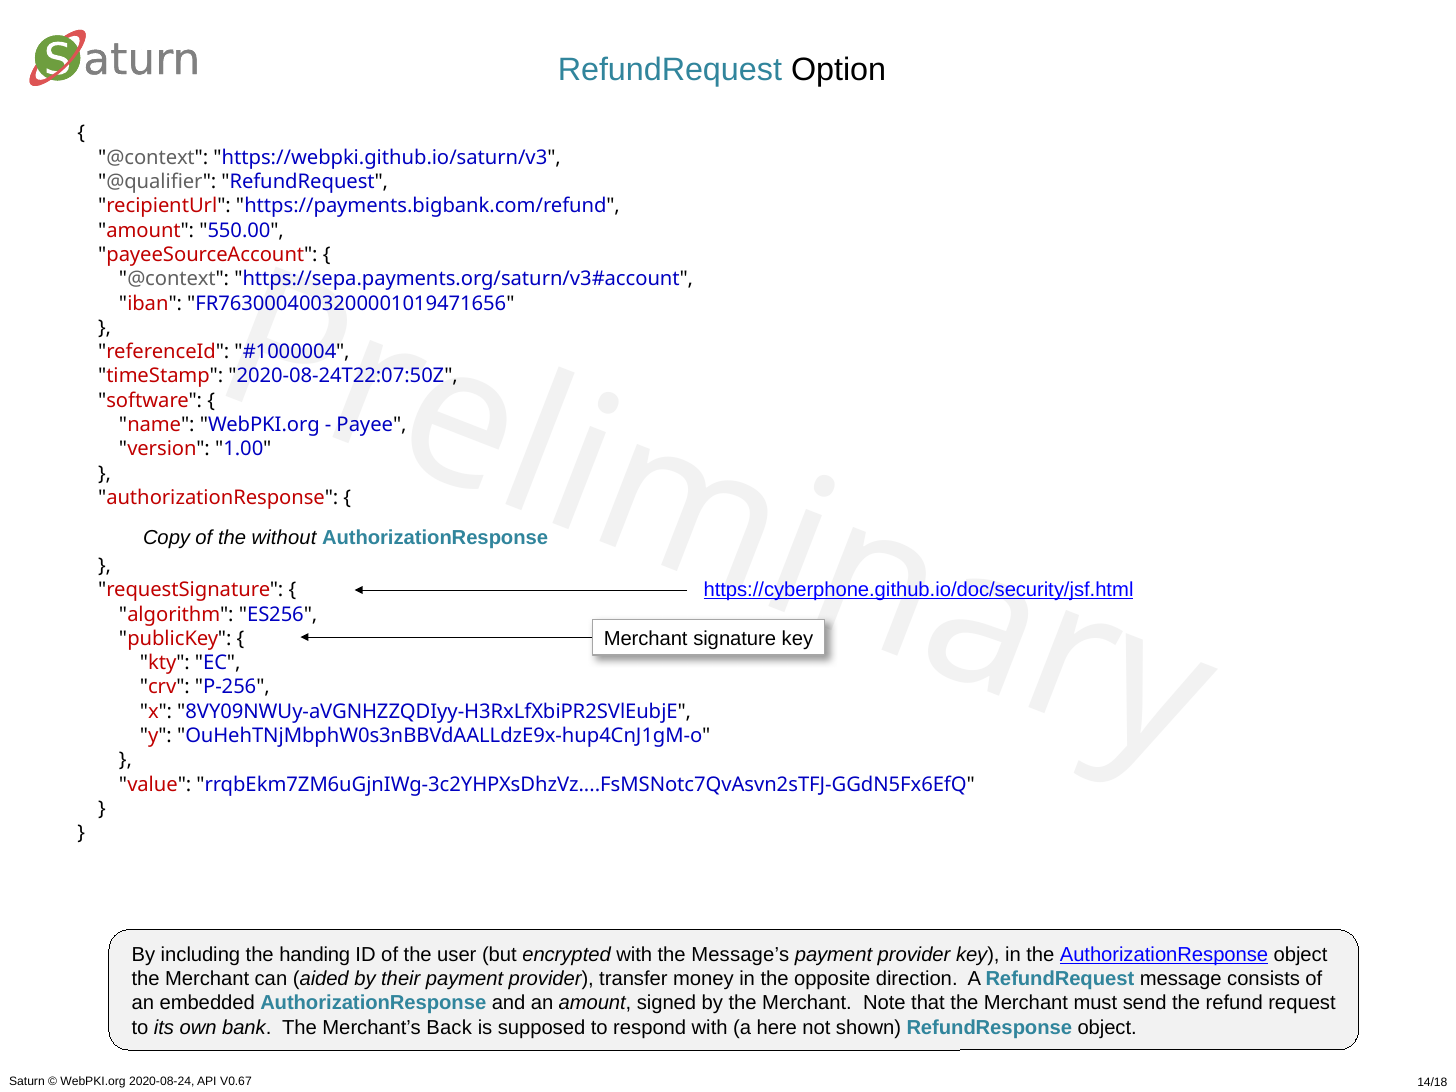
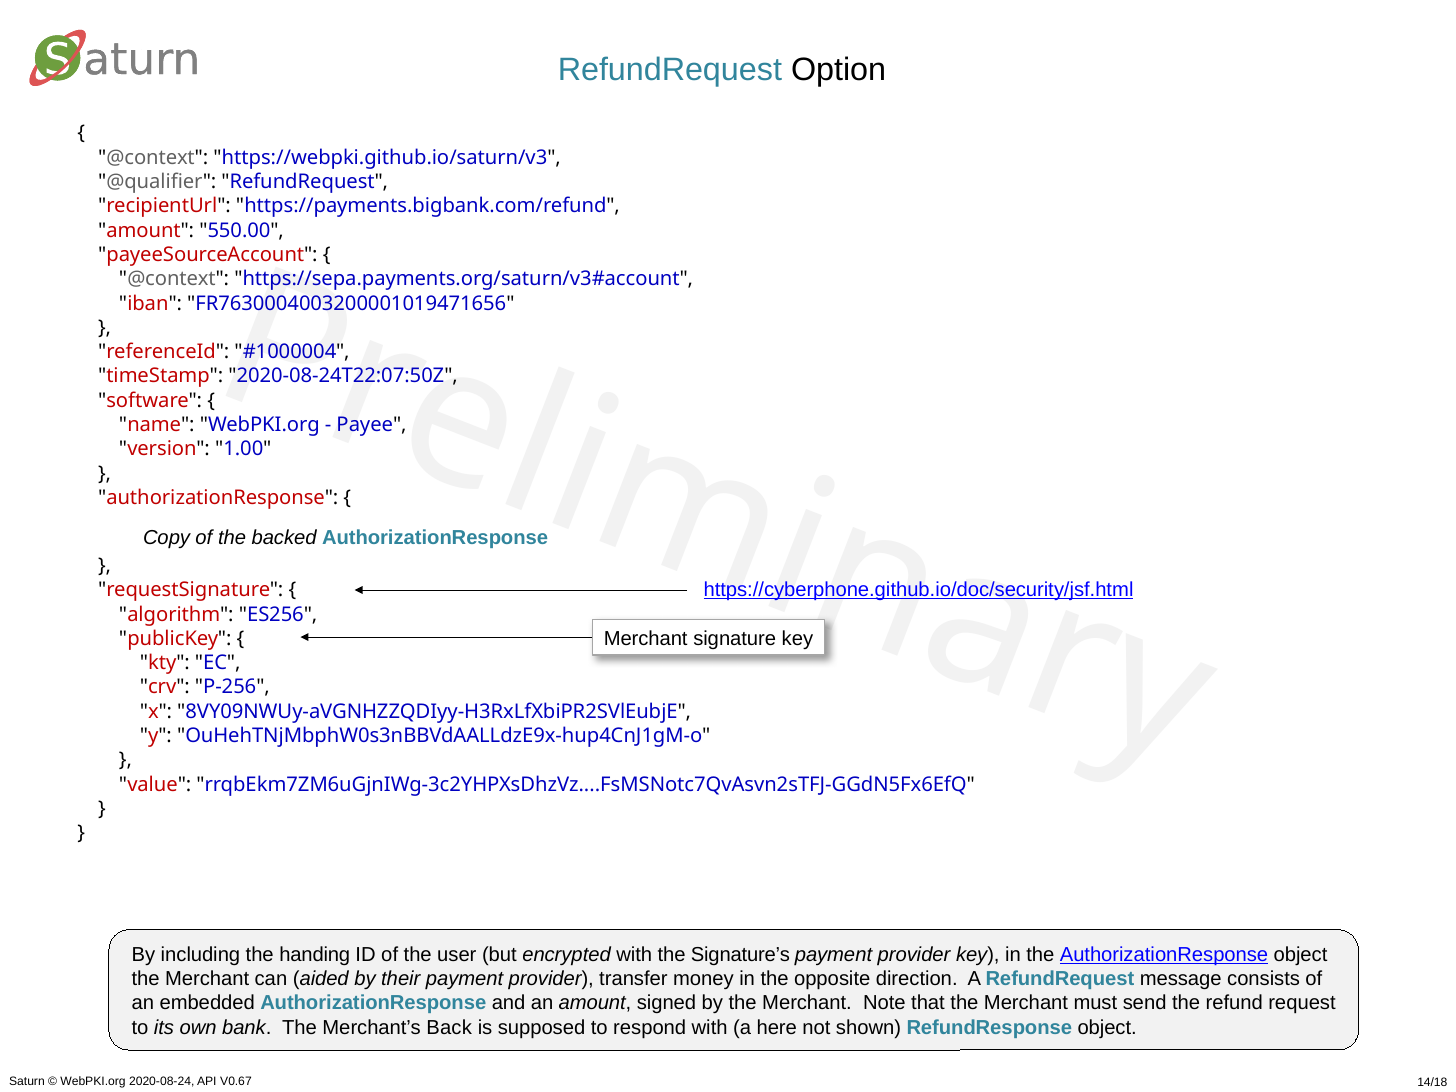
without: without -> backed
Message’s: Message’s -> Signature’s
